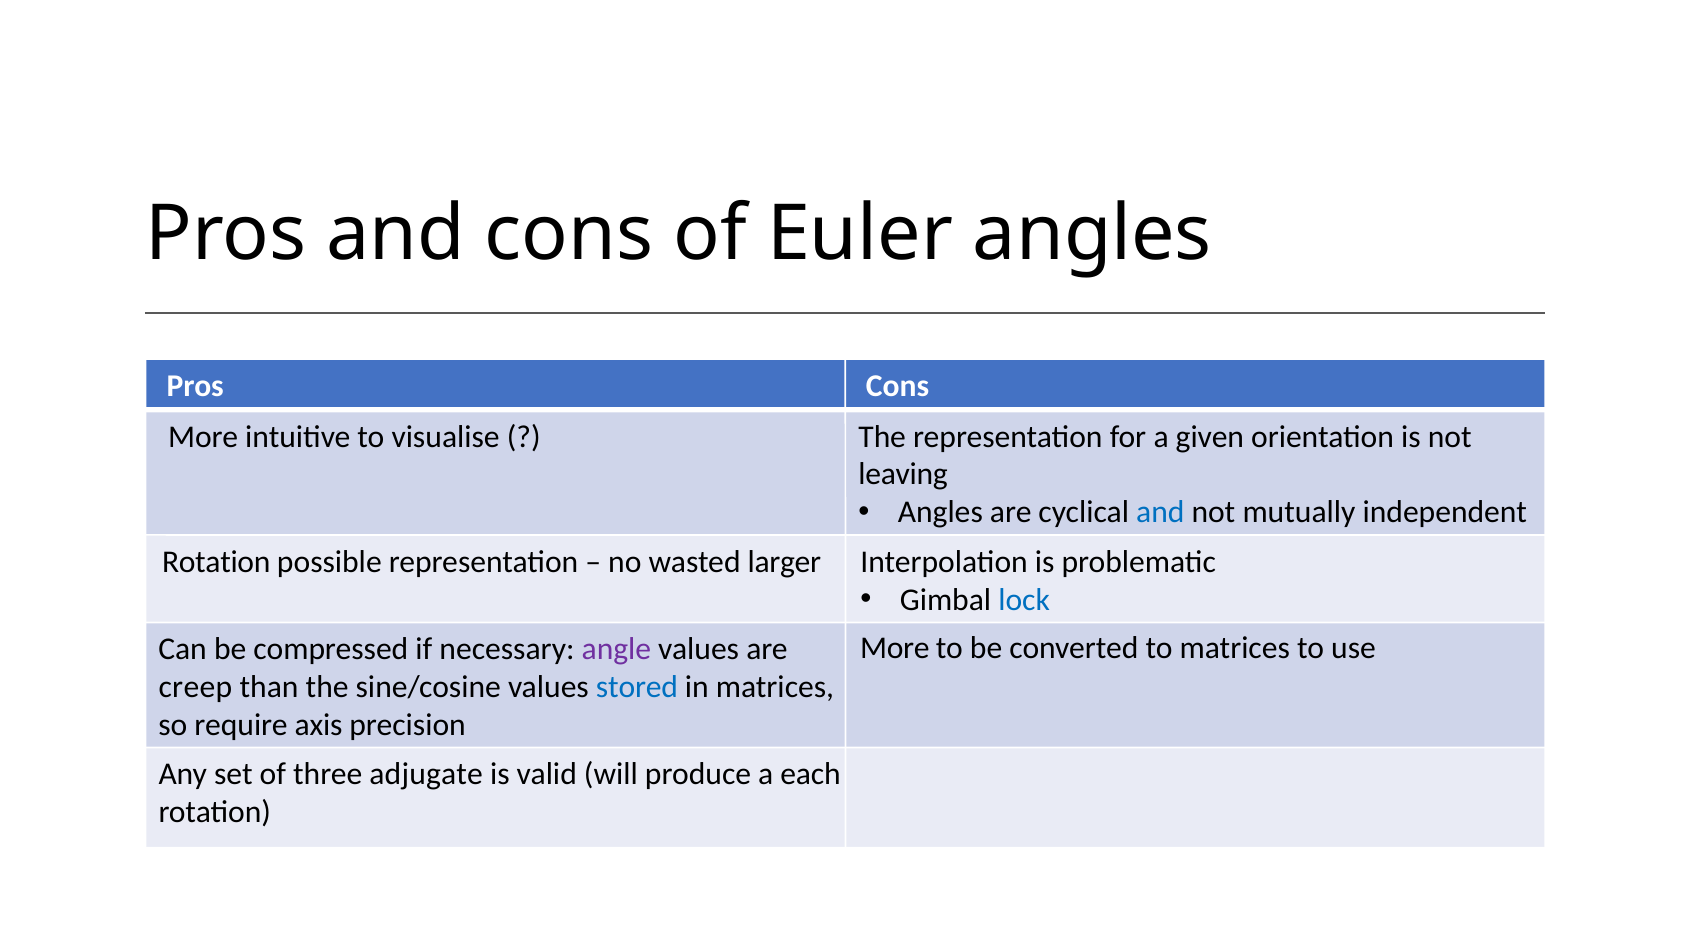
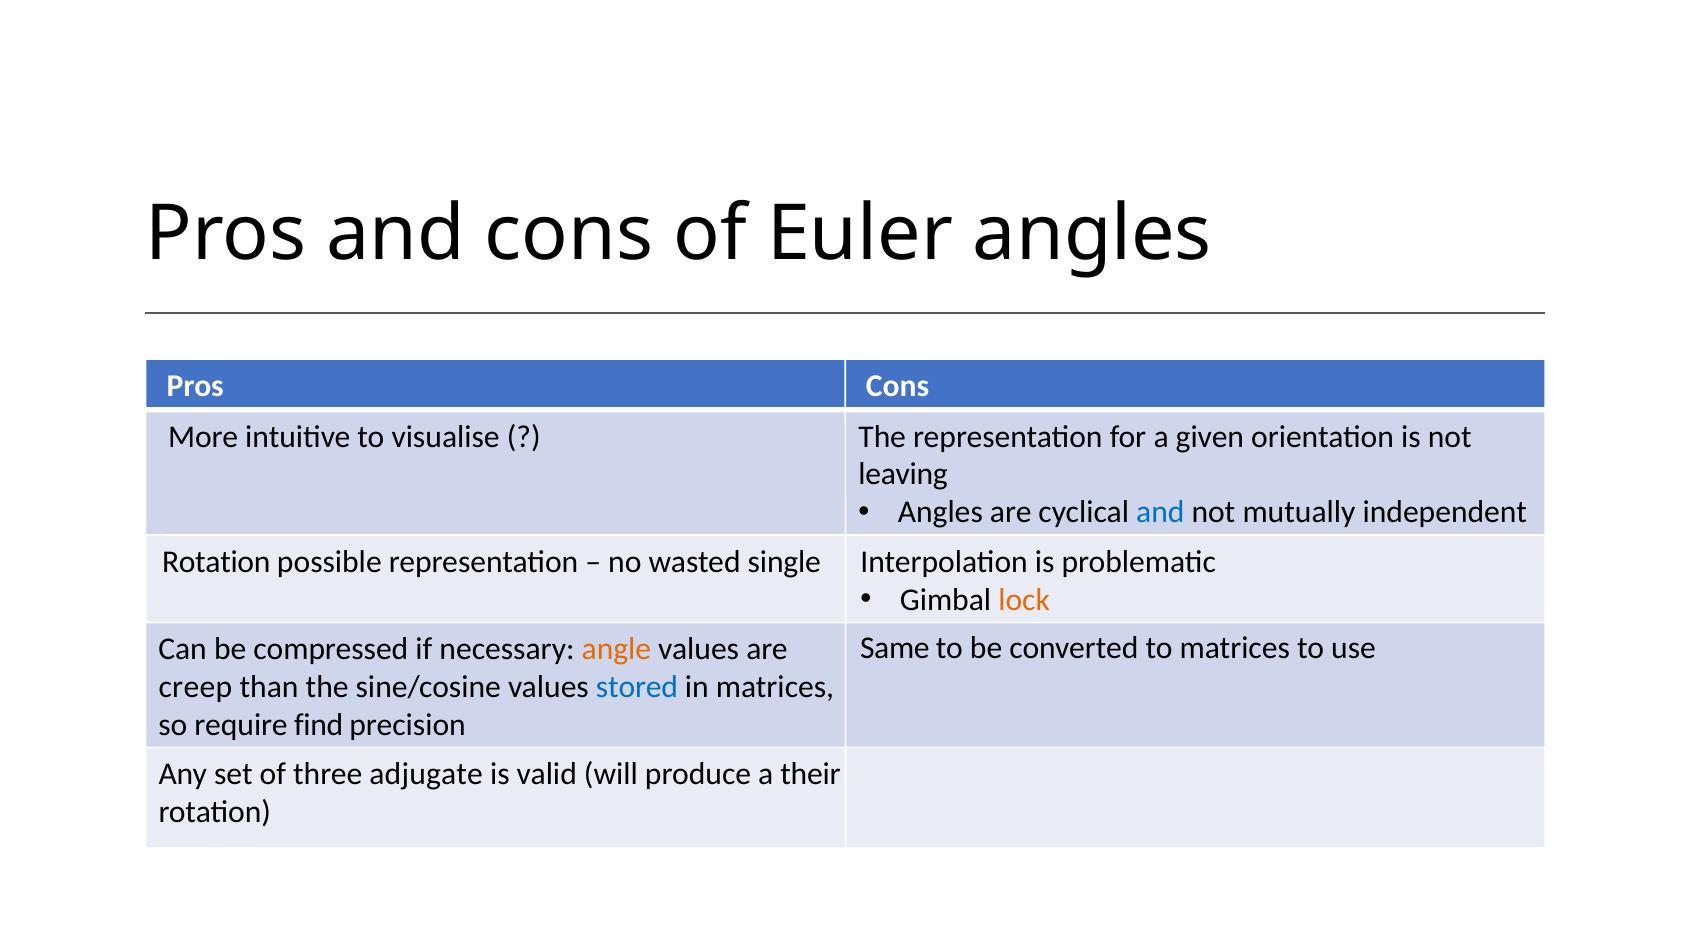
larger: larger -> single
lock colour: blue -> orange
More at (895, 647): More -> Same
angle colour: purple -> orange
axis: axis -> find
each: each -> their
